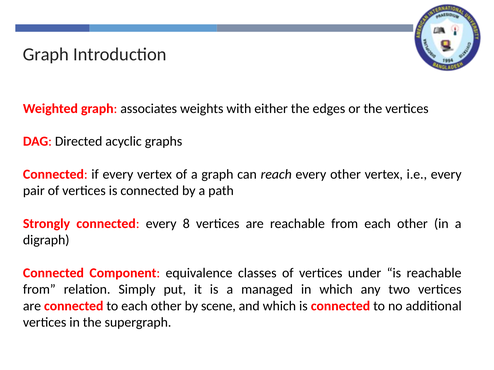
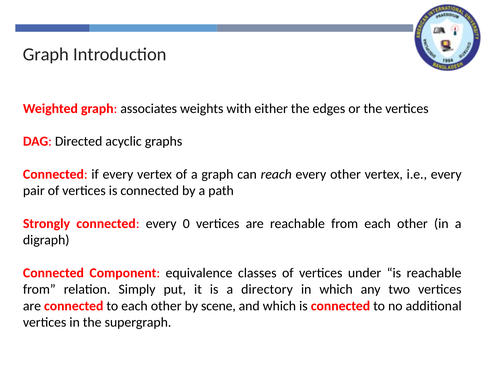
8: 8 -> 0
managed: managed -> directory
